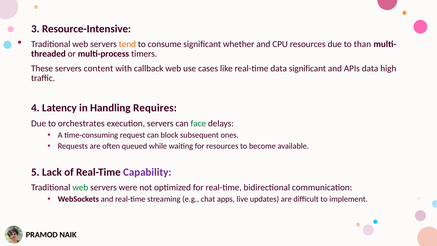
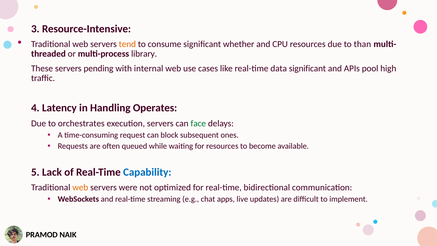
timers: timers -> library
content: content -> pending
callback: callback -> internal
APIs data: data -> pool
Requires: Requires -> Operates
Capability colour: purple -> blue
web at (80, 187) colour: green -> orange
